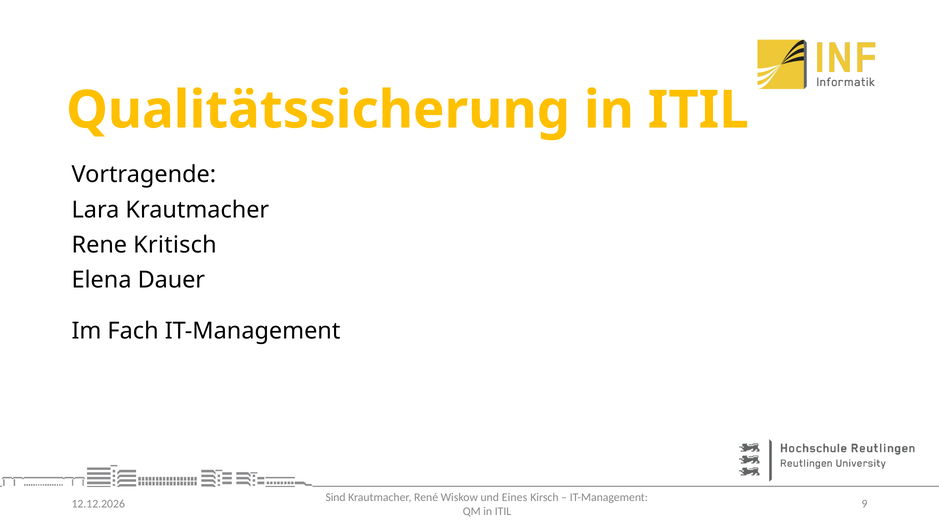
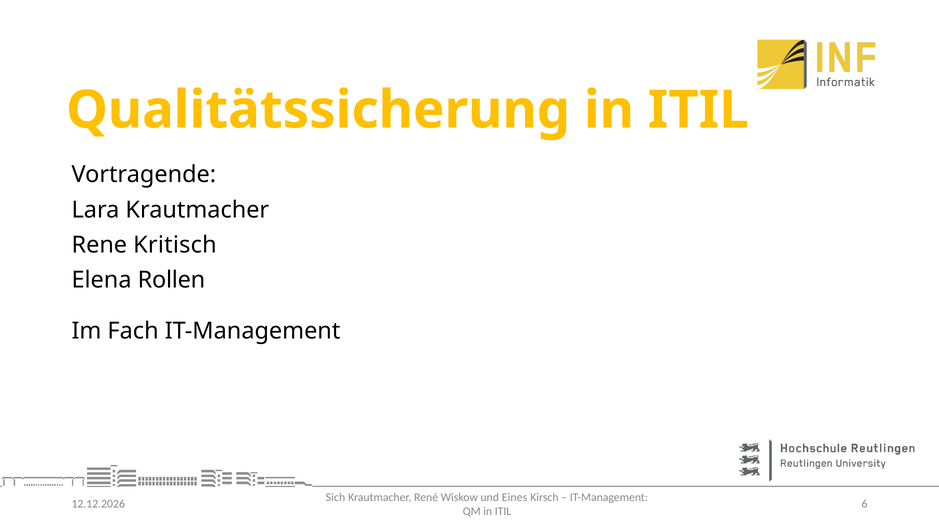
Dauer: Dauer -> Rollen
Sind: Sind -> Sich
9: 9 -> 6
